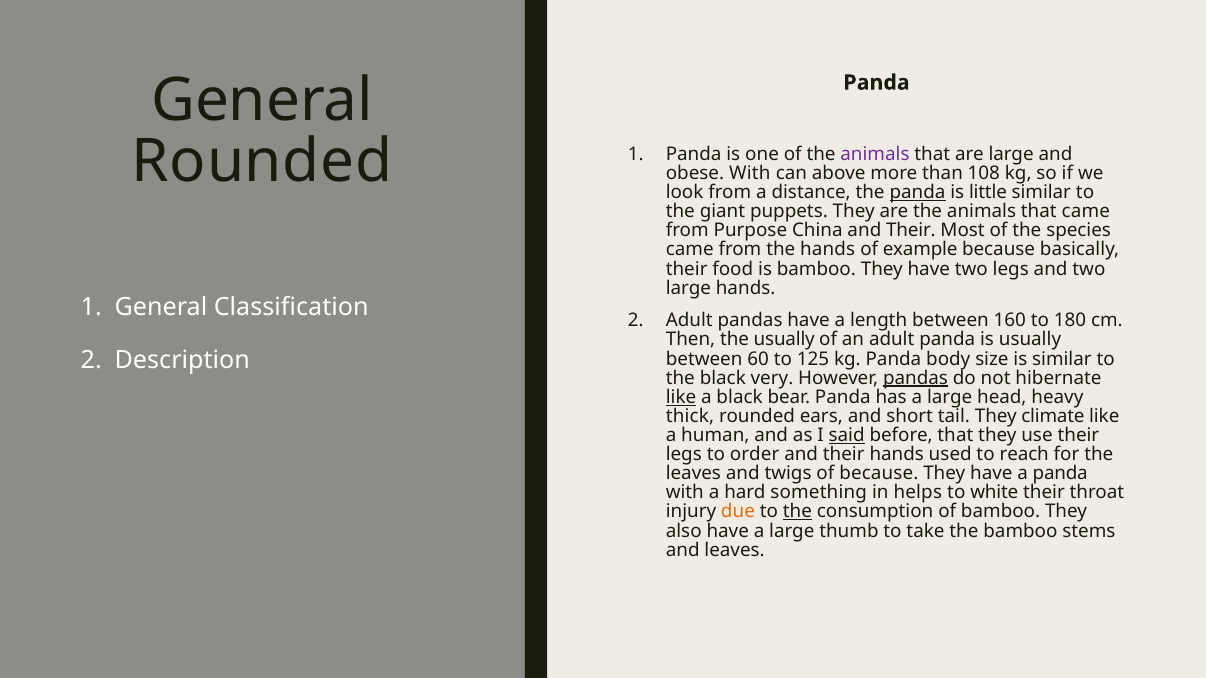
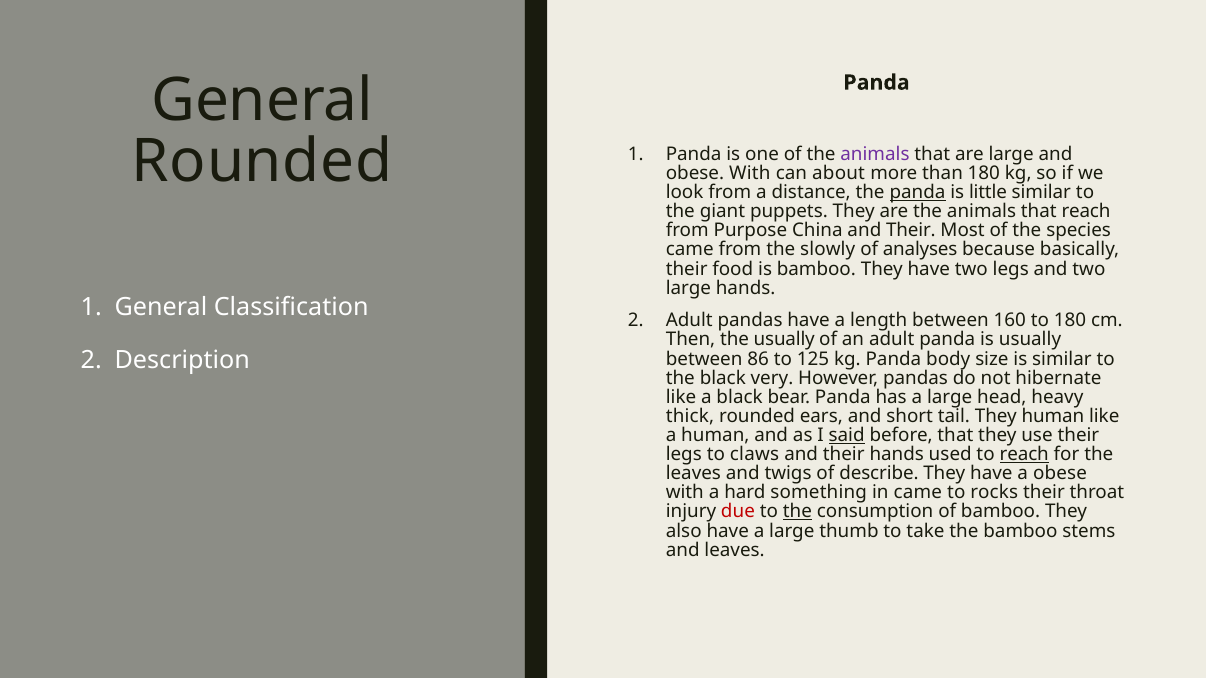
above: above -> about
than 108: 108 -> 180
that came: came -> reach
the hands: hands -> slowly
example: example -> analyses
60: 60 -> 86
pandas at (915, 378) underline: present -> none
like at (681, 397) underline: present -> none
They climate: climate -> human
order: order -> claws
reach at (1024, 455) underline: none -> present
of because: because -> describe
a panda: panda -> obese
in helps: helps -> came
white: white -> rocks
due colour: orange -> red
